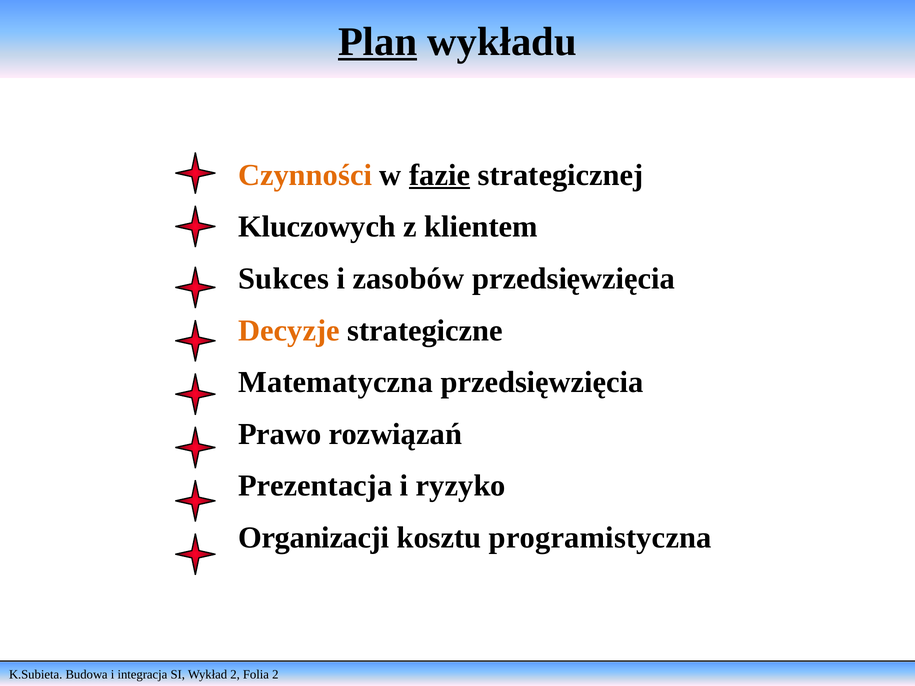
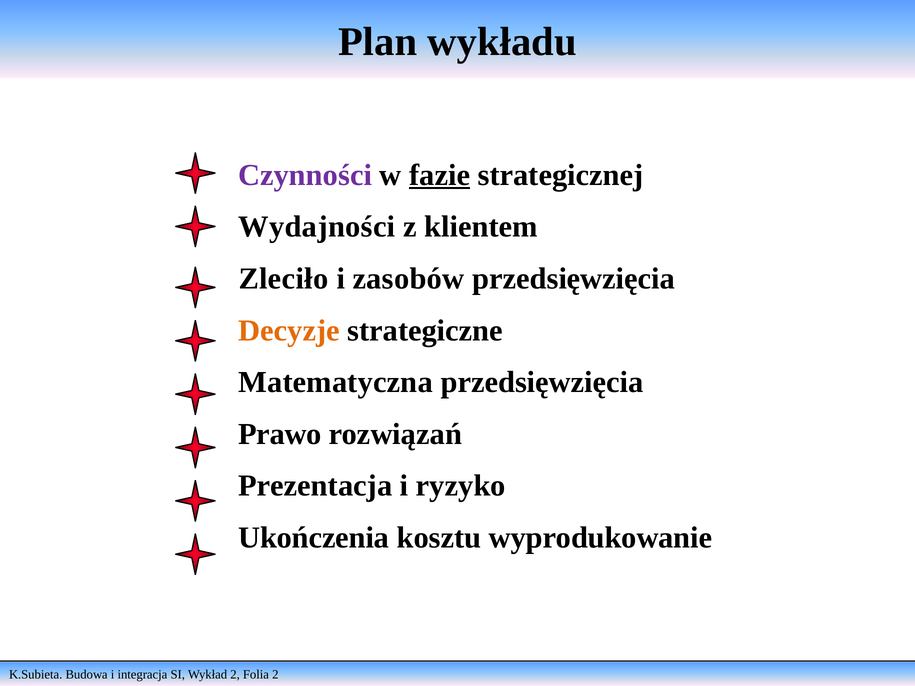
Plan underline: present -> none
Czynności colour: orange -> purple
Kluczowych: Kluczowych -> Wydajności
Sukces: Sukces -> Zleciło
Organizacji: Organizacji -> Ukończenia
programistyczna: programistyczna -> wyprodukowanie
